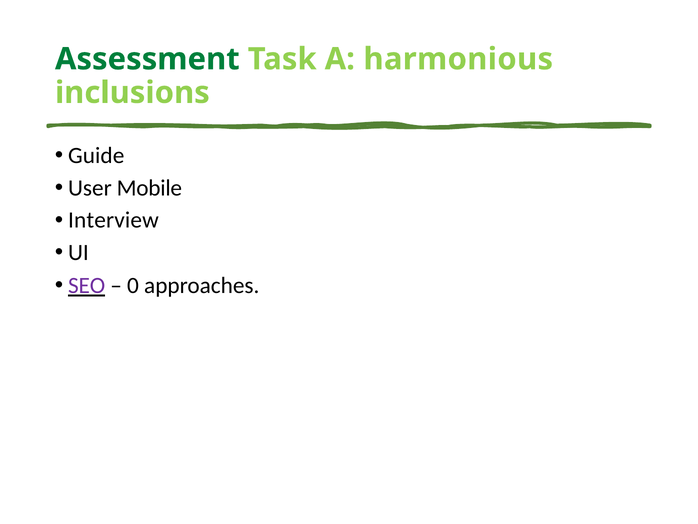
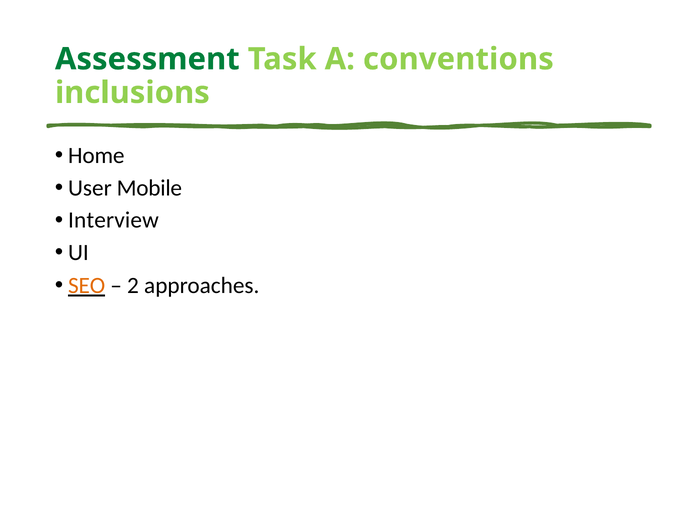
harmonious: harmonious -> conventions
Guide: Guide -> Home
SEO colour: purple -> orange
0: 0 -> 2
